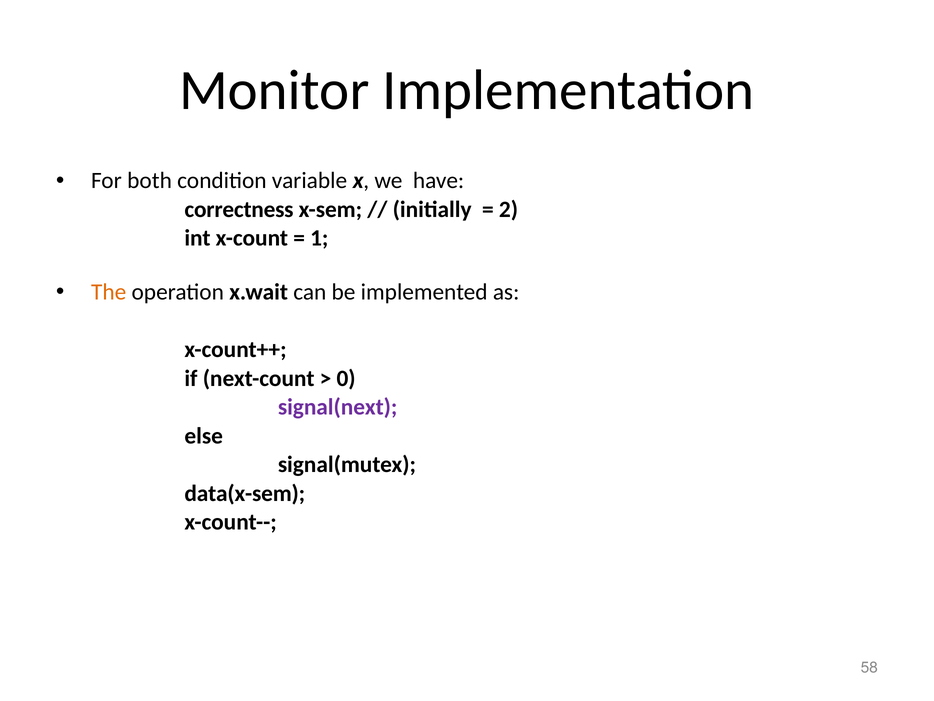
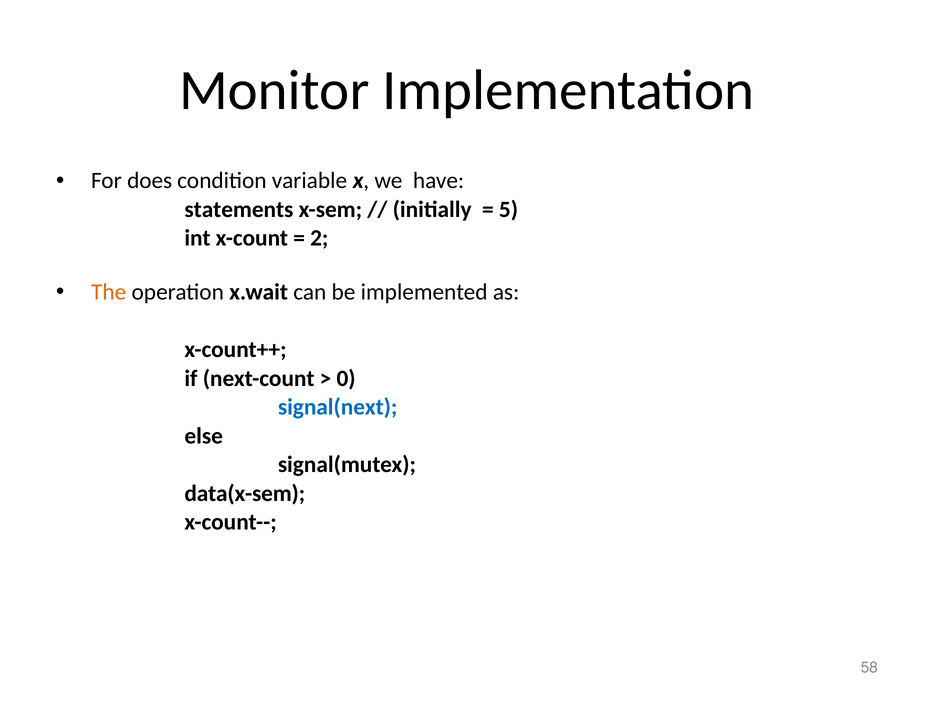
both: both -> does
correctness: correctness -> statements
2: 2 -> 5
1: 1 -> 2
signal(next colour: purple -> blue
